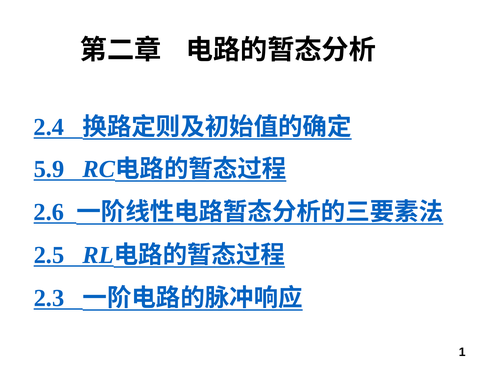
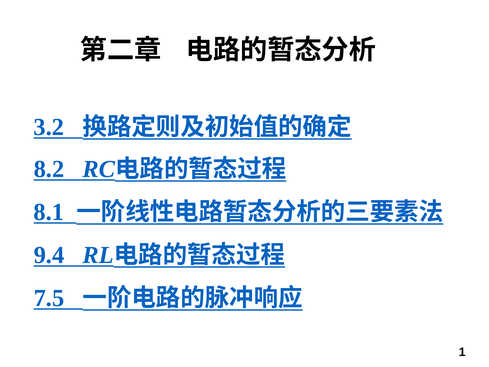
2.4: 2.4 -> 3.2
5.9: 5.9 -> 8.2
2.6: 2.6 -> 8.1
2.5: 2.5 -> 9.4
2.3: 2.3 -> 7.5
